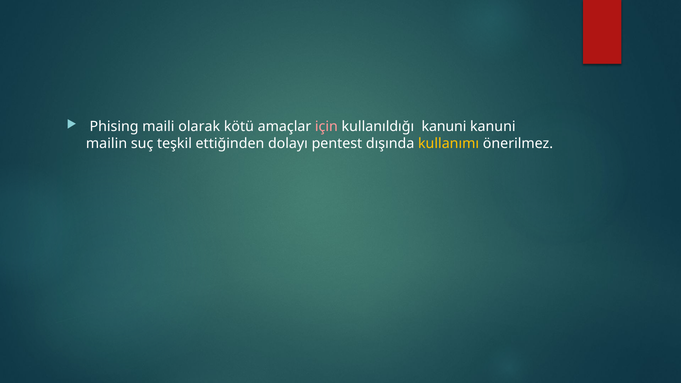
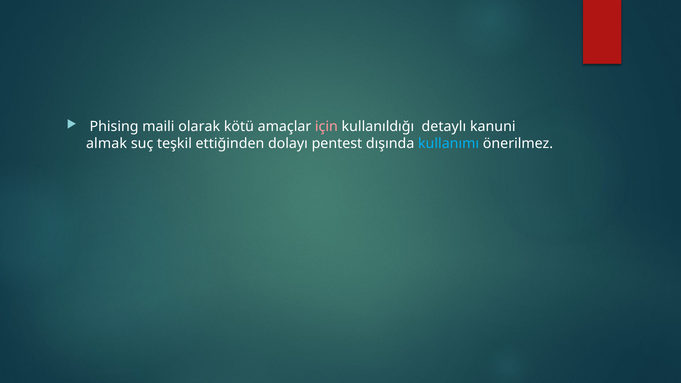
kullanıldığı kanuni: kanuni -> detaylı
mailin: mailin -> almak
kullanımı colour: yellow -> light blue
